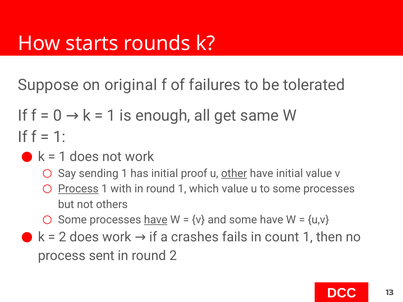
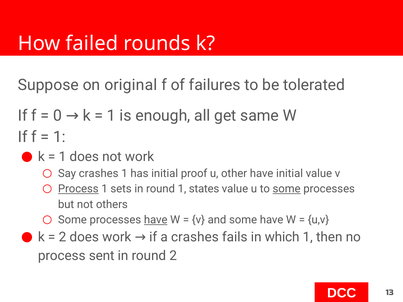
starts: starts -> failed
Say sending: sending -> crashes
other underline: present -> none
with: with -> sets
which: which -> states
some at (287, 189) underline: none -> present
count: count -> which
